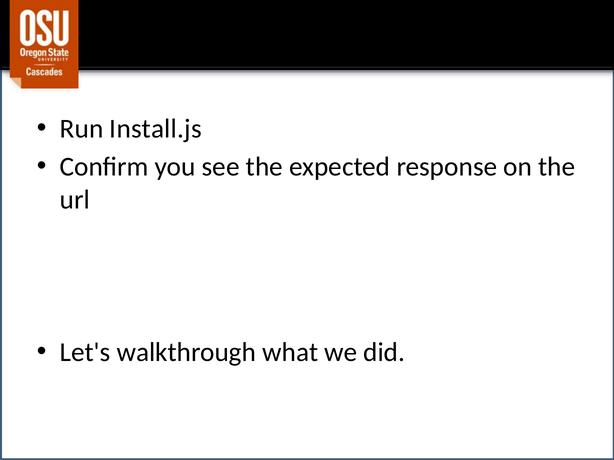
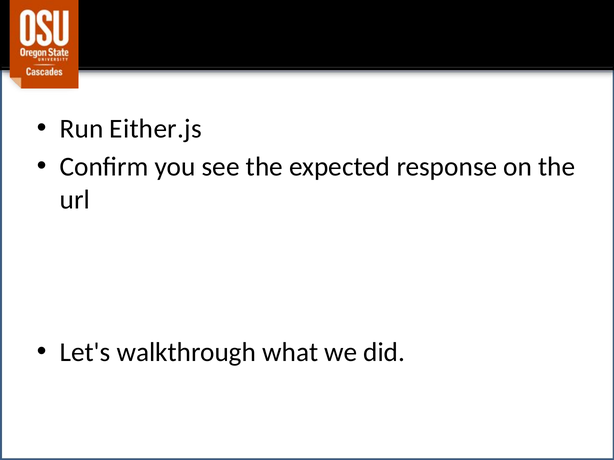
Install.js: Install.js -> Either.js
